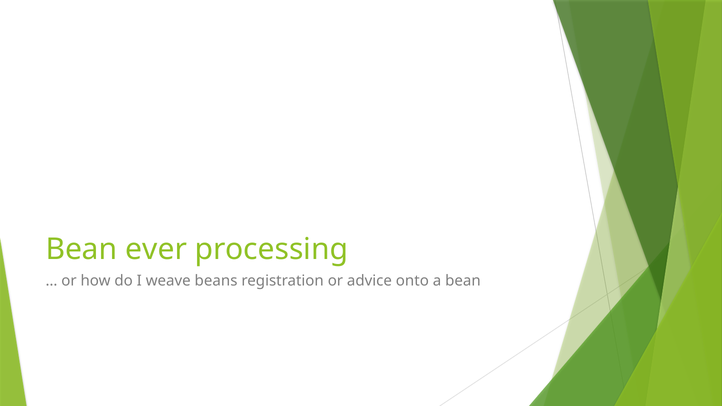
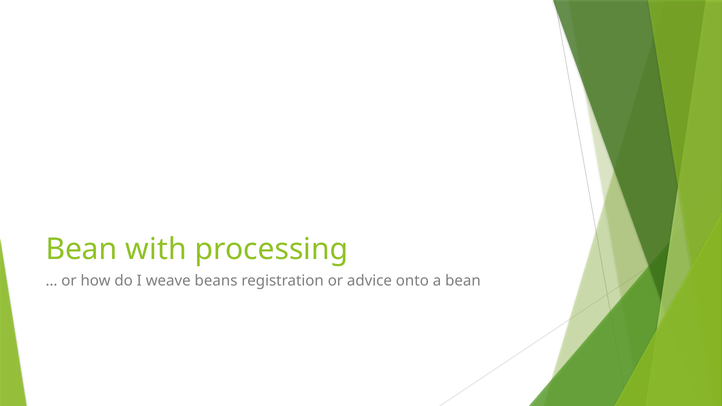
ever: ever -> with
